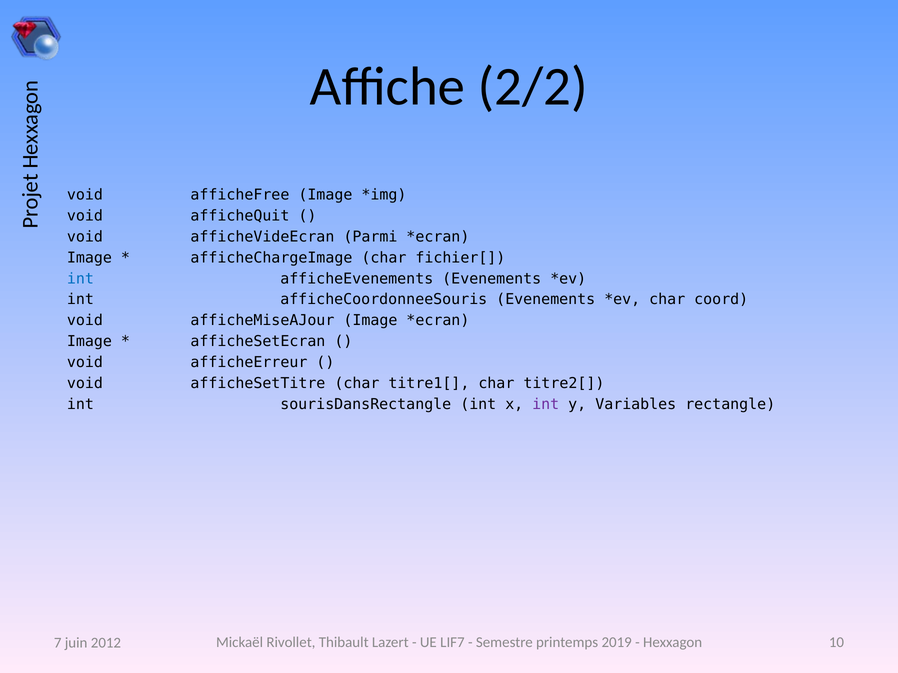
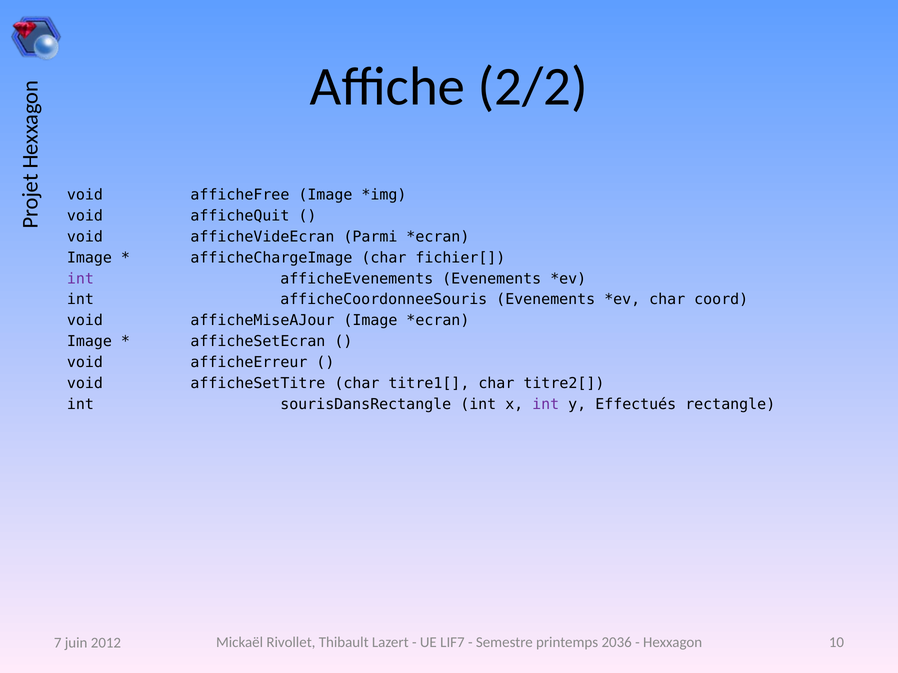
int at (80, 279) colour: blue -> purple
Variables: Variables -> Effectués
2019: 2019 -> 2036
